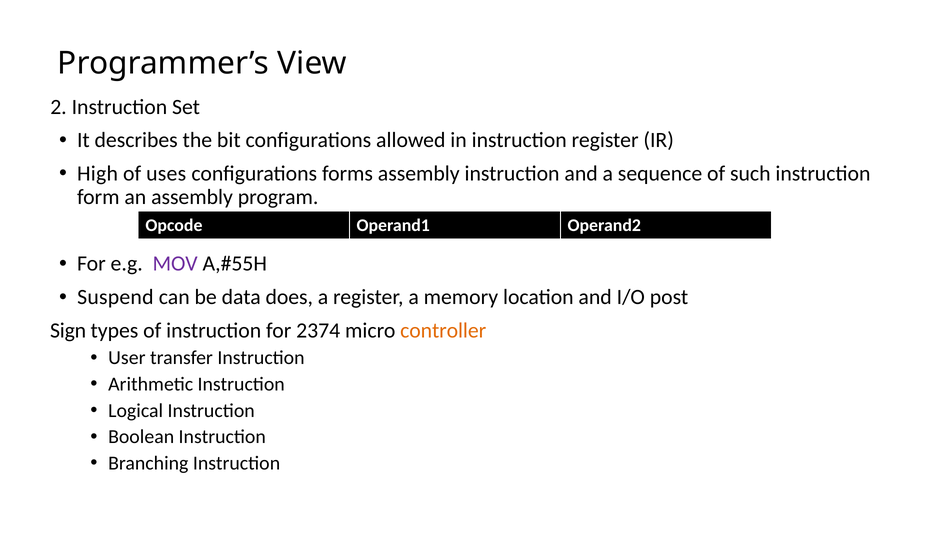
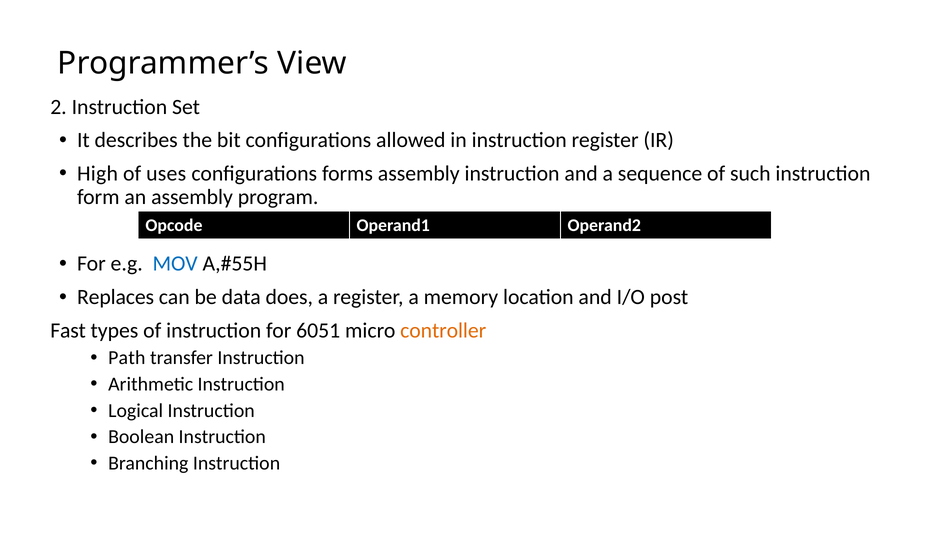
MOV colour: purple -> blue
Suspend: Suspend -> Replaces
Sign: Sign -> Fast
2374: 2374 -> 6051
User: User -> Path
